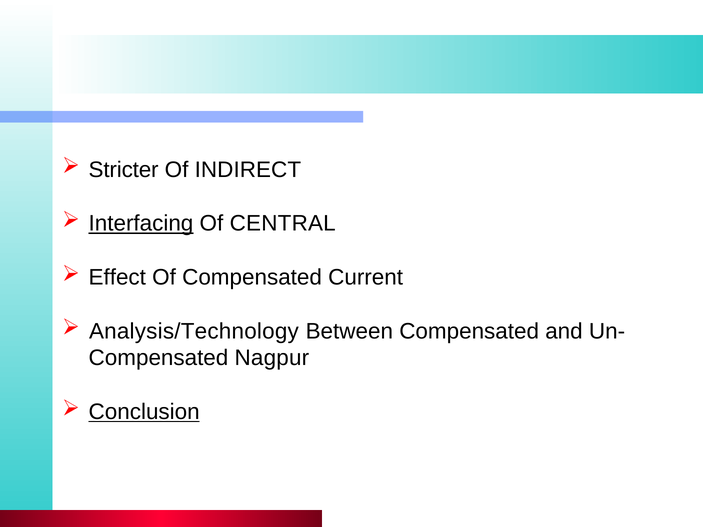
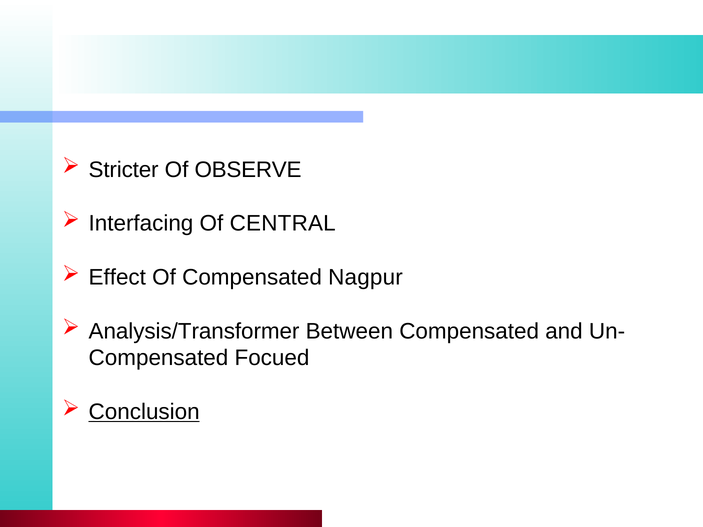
INDIRECT: INDIRECT -> OBSERVE
Interfacing underline: present -> none
Current: Current -> Nagpur
Analysis/Technology: Analysis/Technology -> Analysis/Transformer
Nagpur: Nagpur -> Focued
